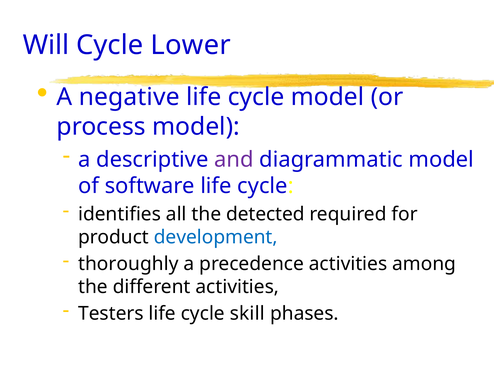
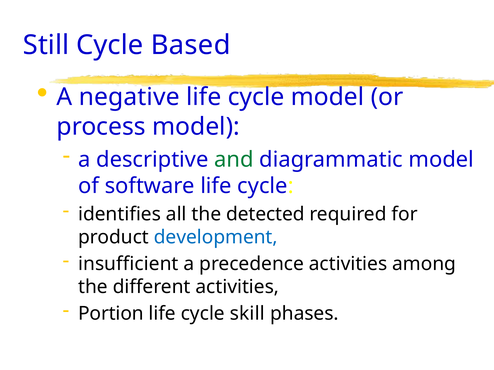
Will: Will -> Still
Lower: Lower -> Based
and colour: purple -> green
thoroughly: thoroughly -> insufficient
Testers: Testers -> Portion
